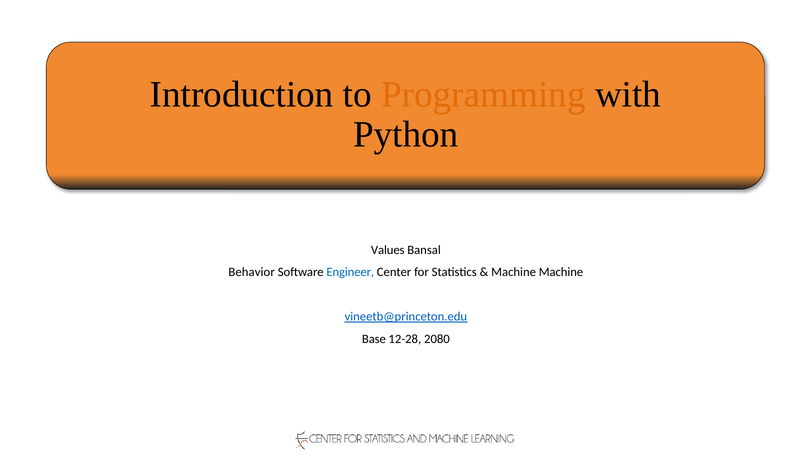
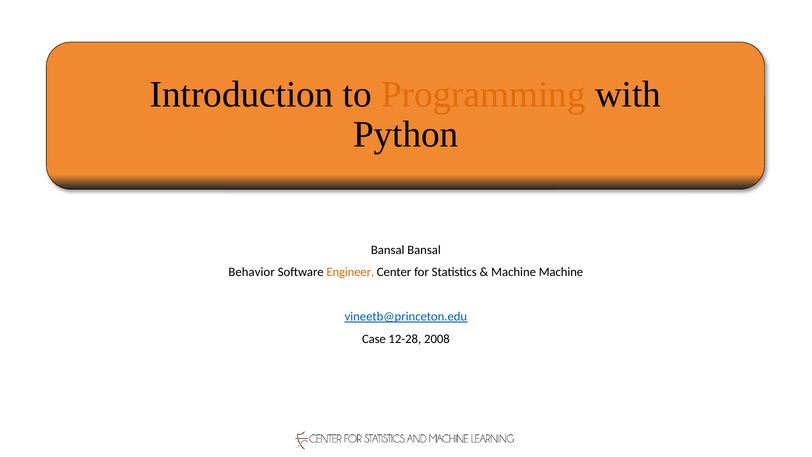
Values at (388, 250): Values -> Bansal
Engineer colour: blue -> orange
Base: Base -> Case
2080: 2080 -> 2008
